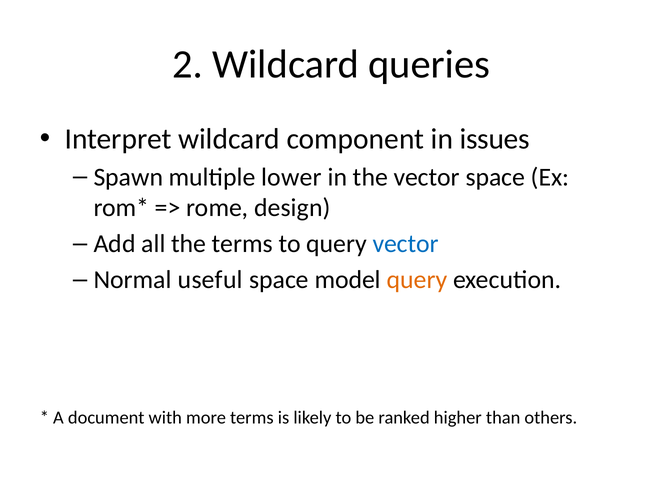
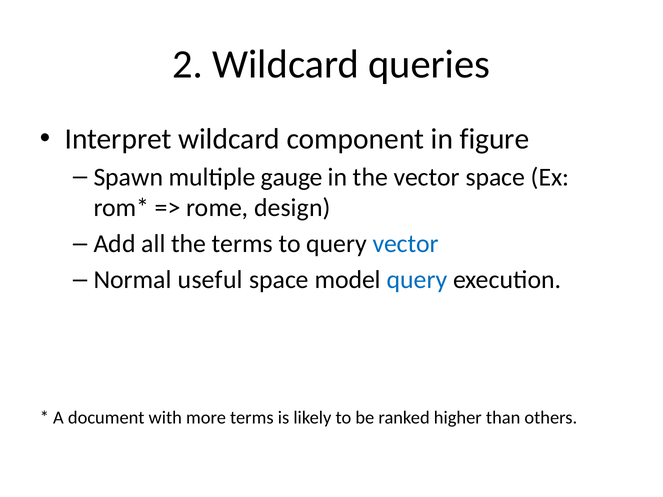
issues: issues -> figure
lower: lower -> gauge
query at (417, 280) colour: orange -> blue
